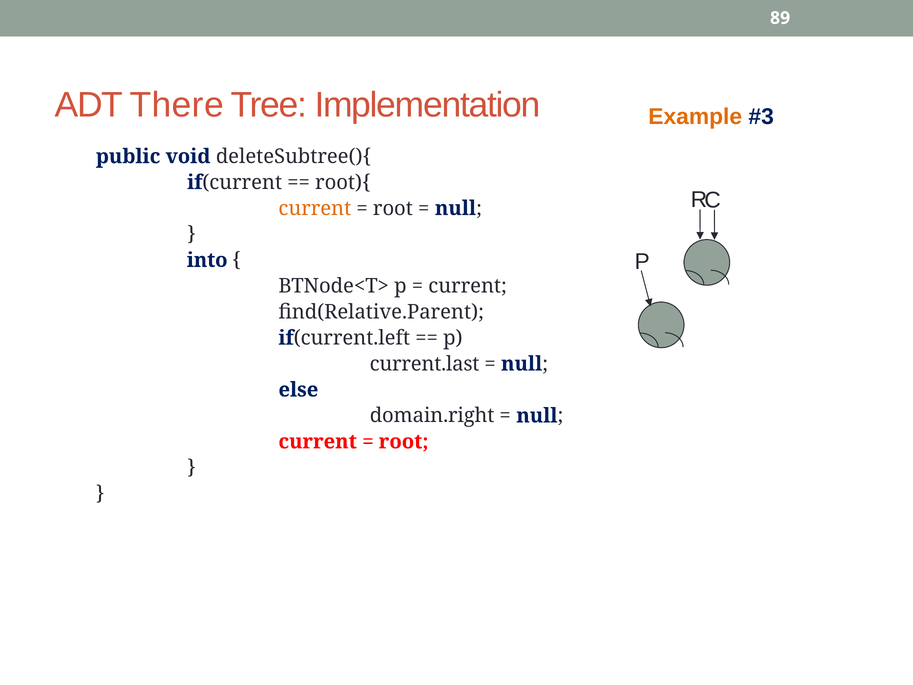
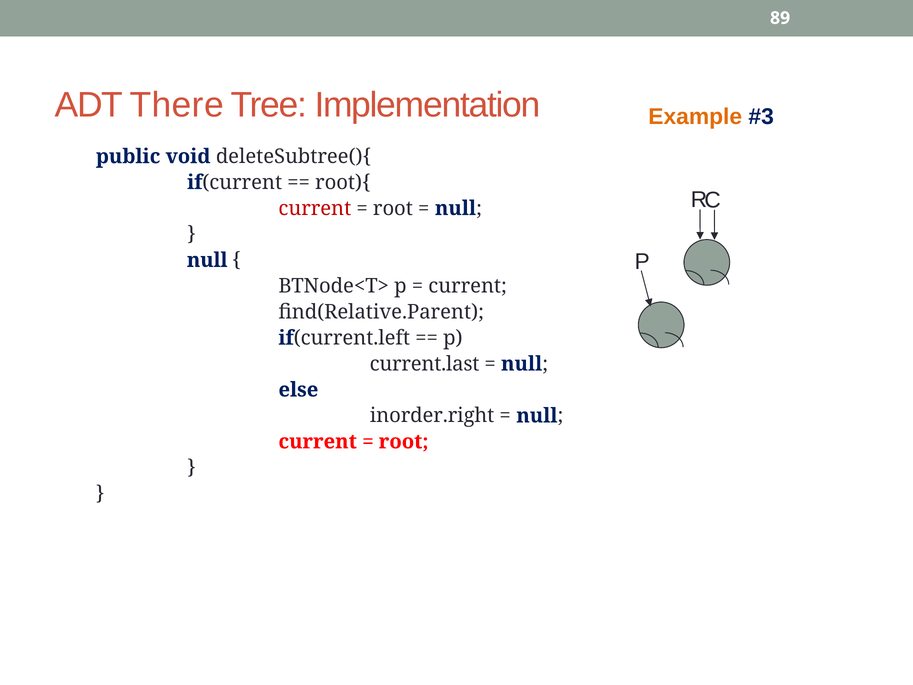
current at (315, 208) colour: orange -> red
into at (207, 260): into -> null
domain.right: domain.right -> inorder.right
